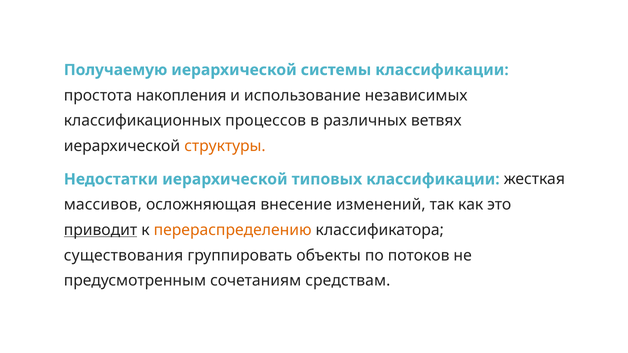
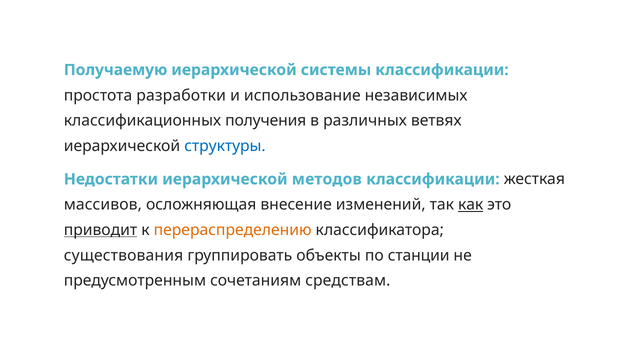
накопления: накопления -> разработки
процессов: процессов -> получения
структуры colour: orange -> blue
типовых: типовых -> методов
как underline: none -> present
потоков: потоков -> станции
